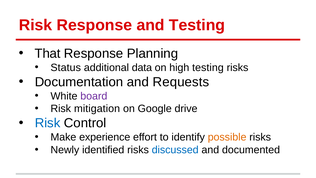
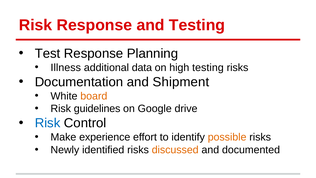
That: That -> Test
Status: Status -> Illness
Requests: Requests -> Shipment
board colour: purple -> orange
mitigation: mitigation -> guidelines
discussed colour: blue -> orange
